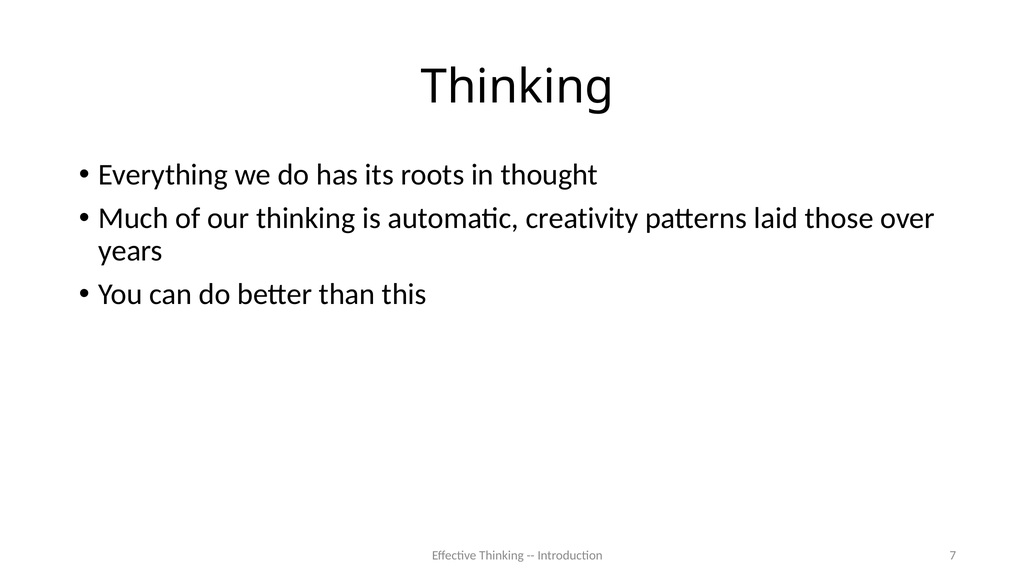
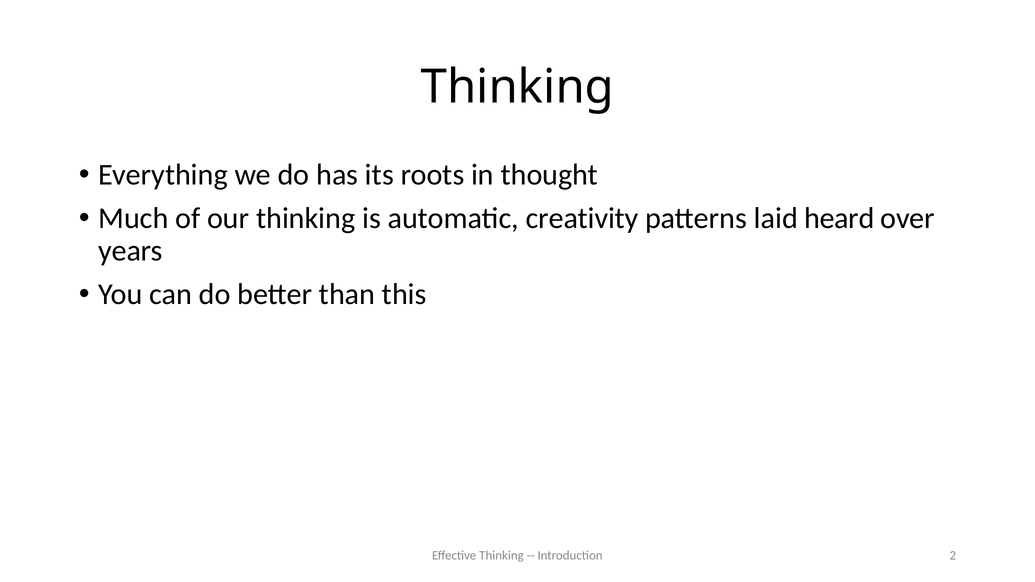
those: those -> heard
7: 7 -> 2
